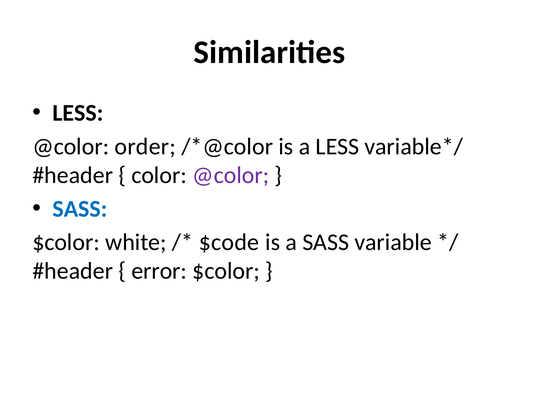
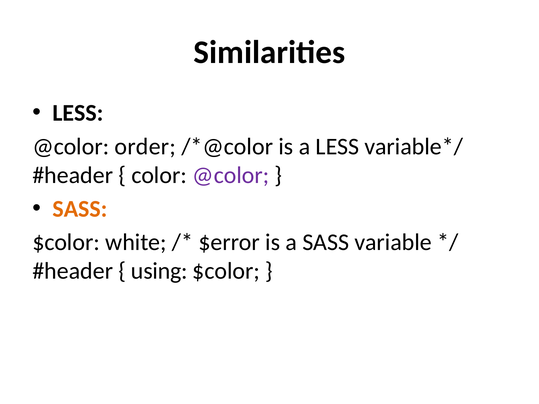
SASS at (80, 209) colour: blue -> orange
$code: $code -> $error
error: error -> using
